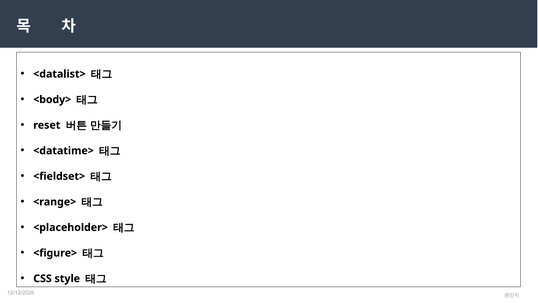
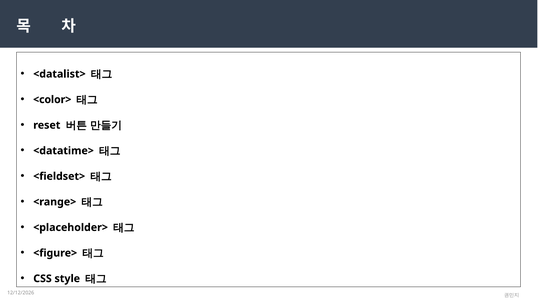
<body>: <body> -> <color>
